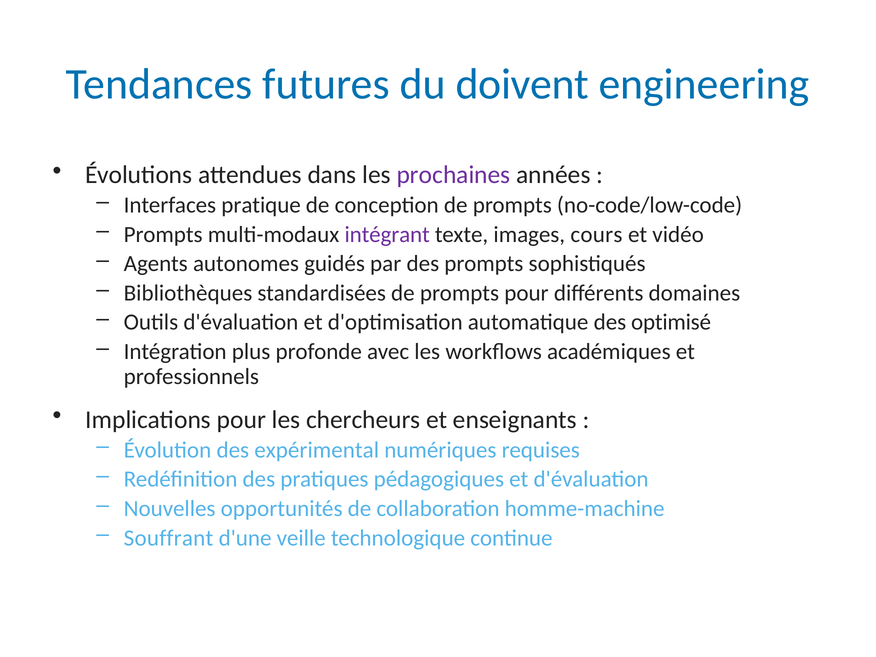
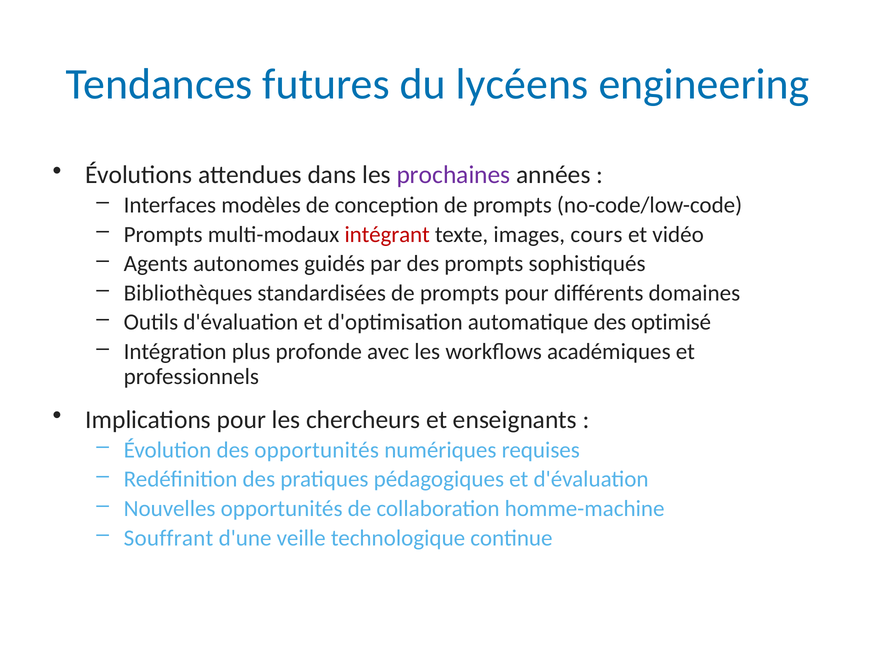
doivent: doivent -> lycéens
pratique: pratique -> modèles
intégrant colour: purple -> red
des expérimental: expérimental -> opportunités
